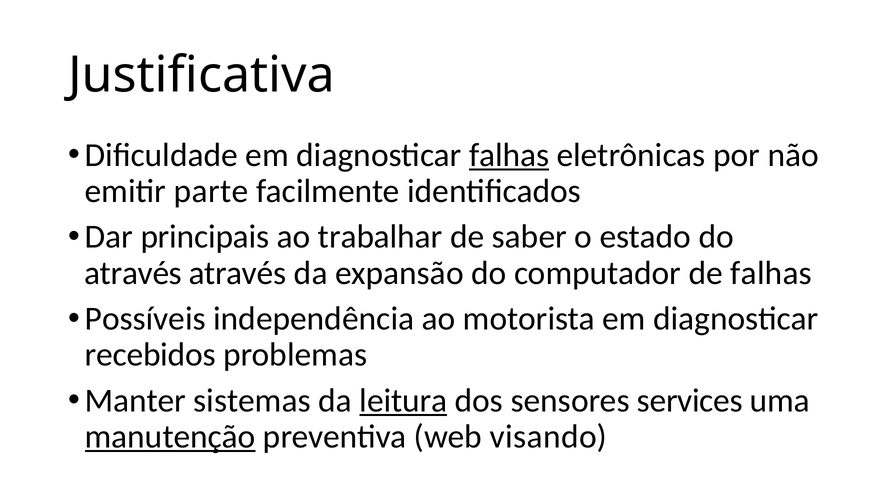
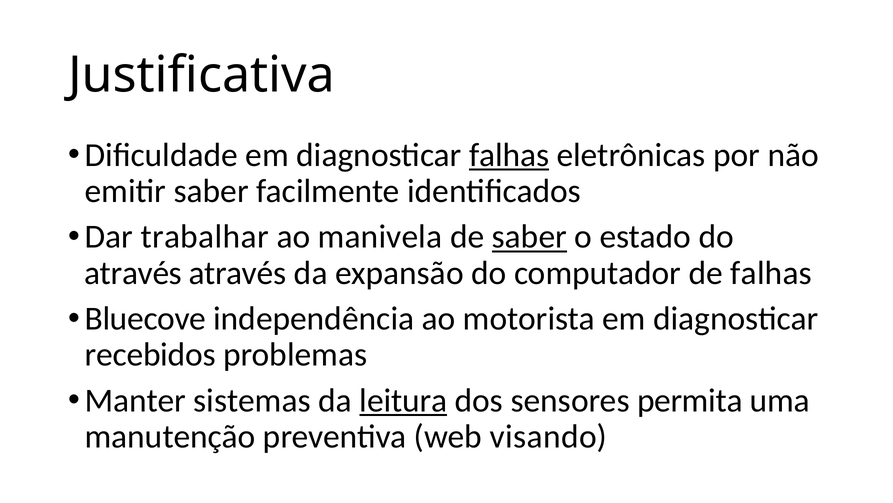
emitir parte: parte -> saber
principais: principais -> trabalhar
trabalhar: trabalhar -> manivela
saber at (529, 237) underline: none -> present
Possíveis: Possíveis -> Bluecove
services: services -> permita
manutenção underline: present -> none
